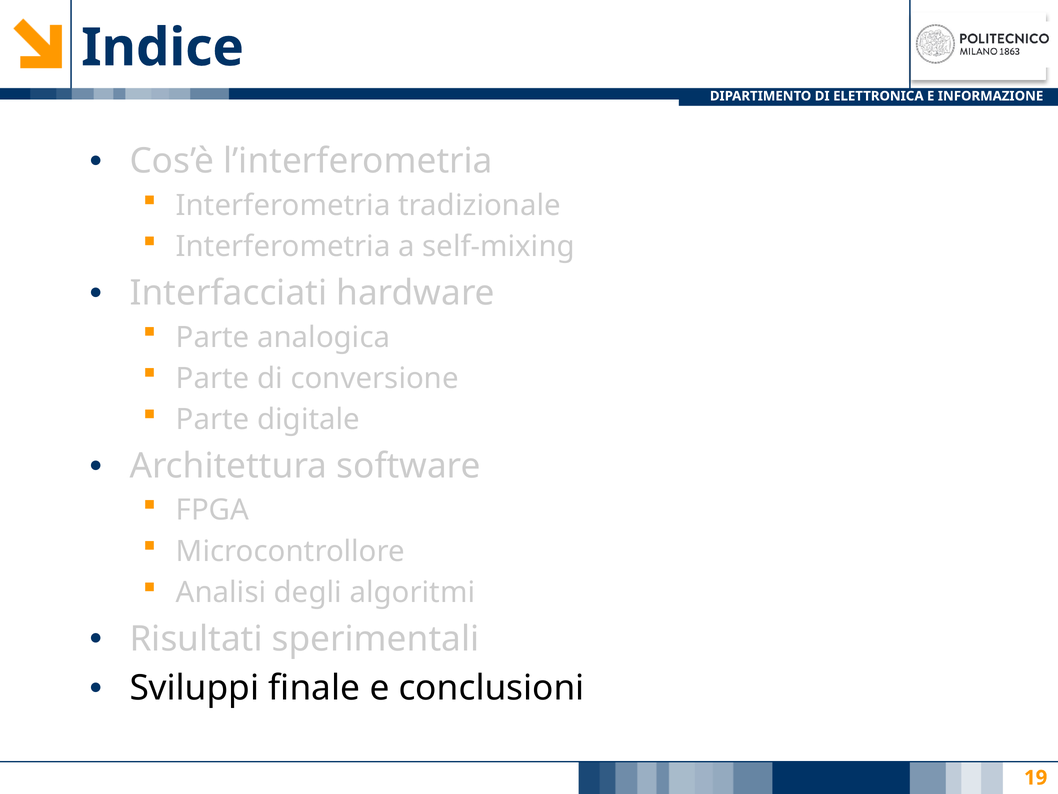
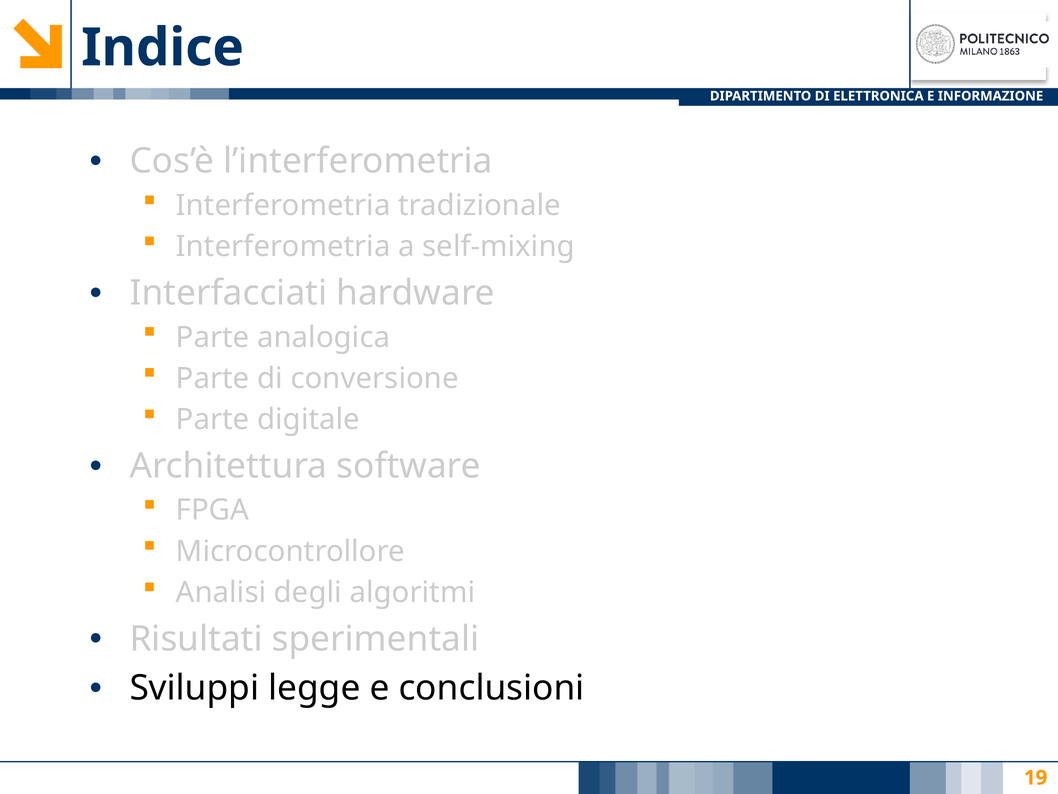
finale: finale -> legge
